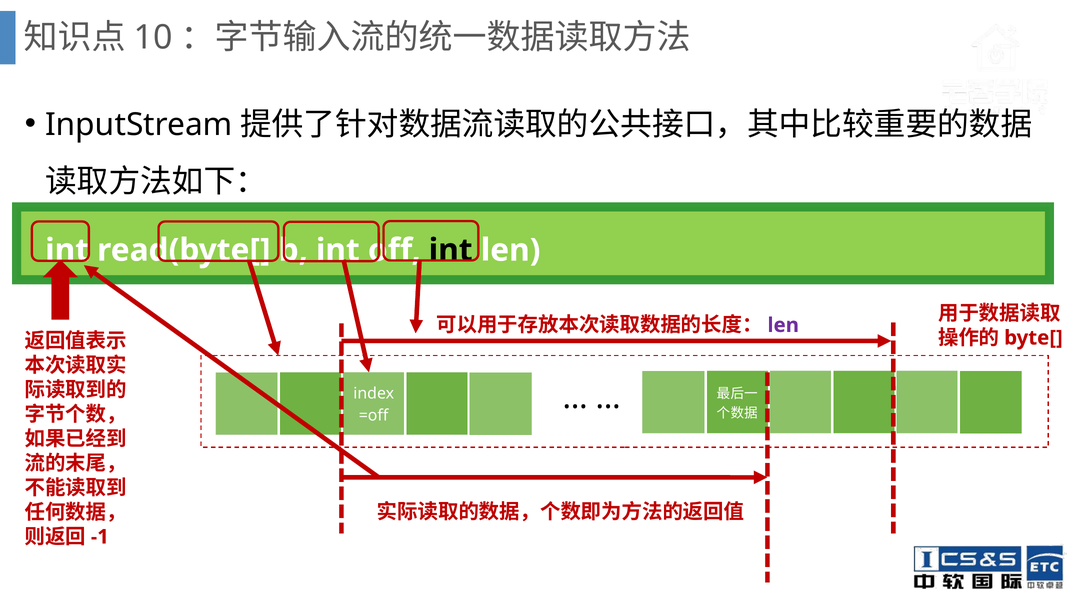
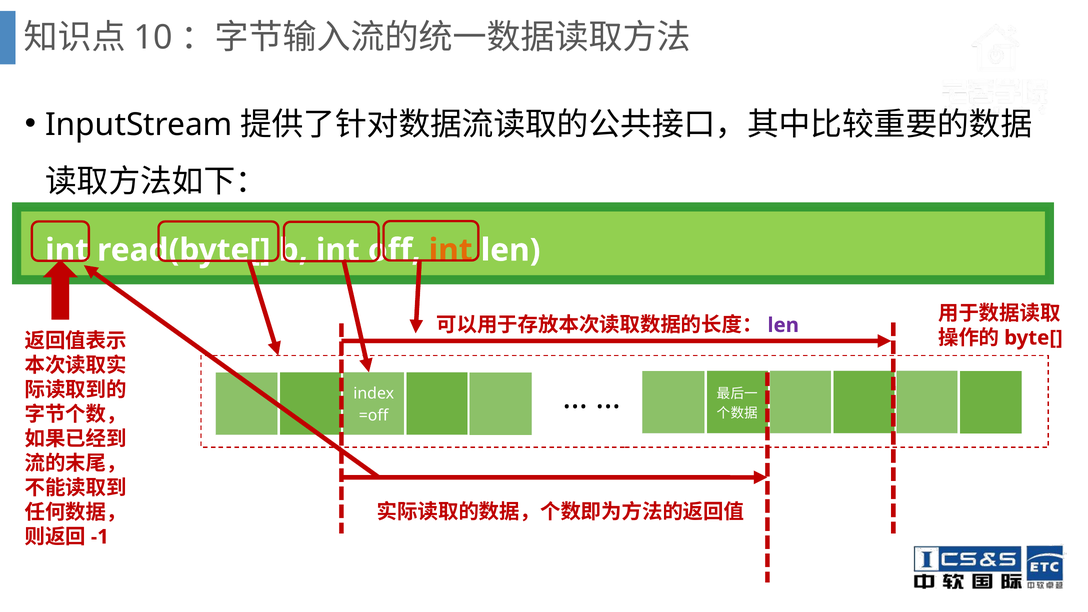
int at (451, 250) colour: black -> orange
